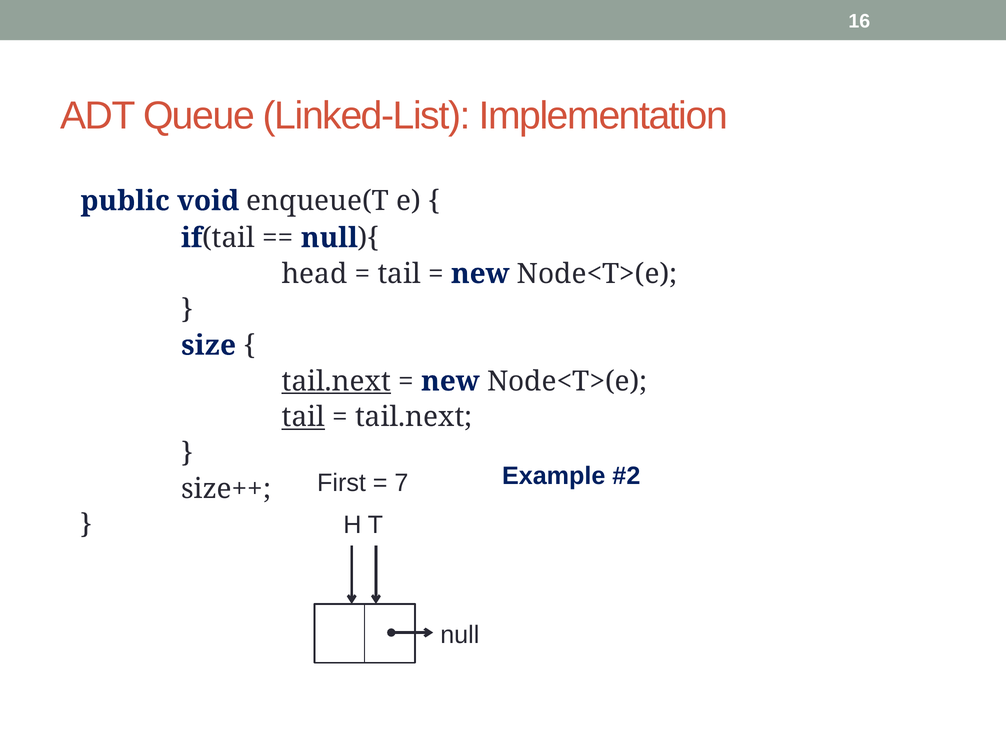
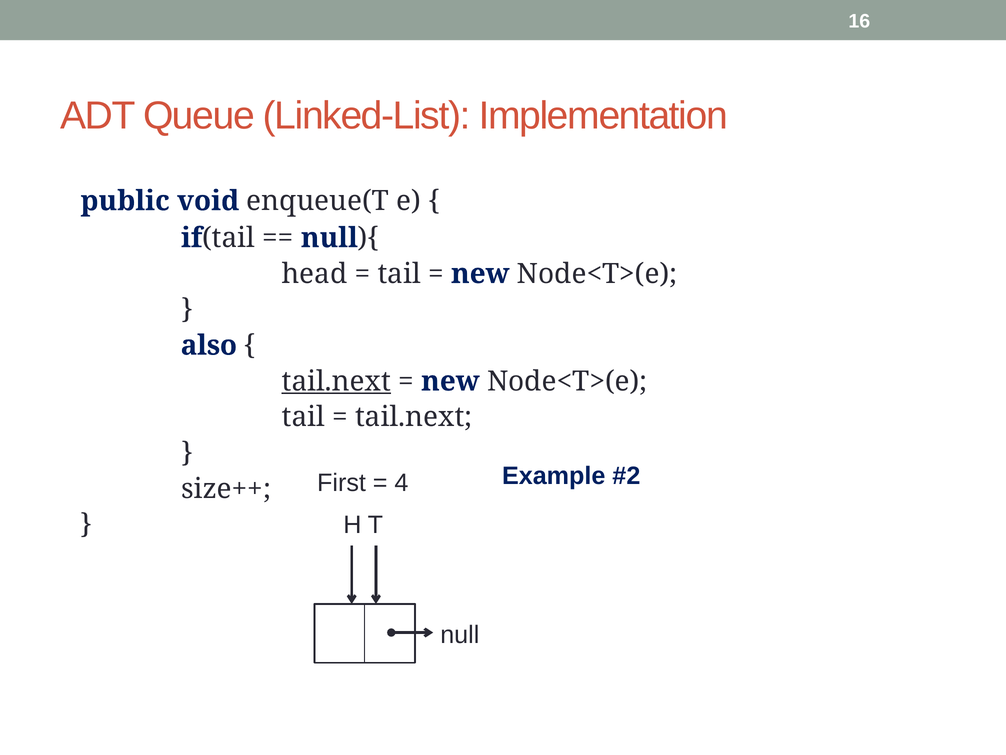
size: size -> also
tail at (303, 417) underline: present -> none
7: 7 -> 4
